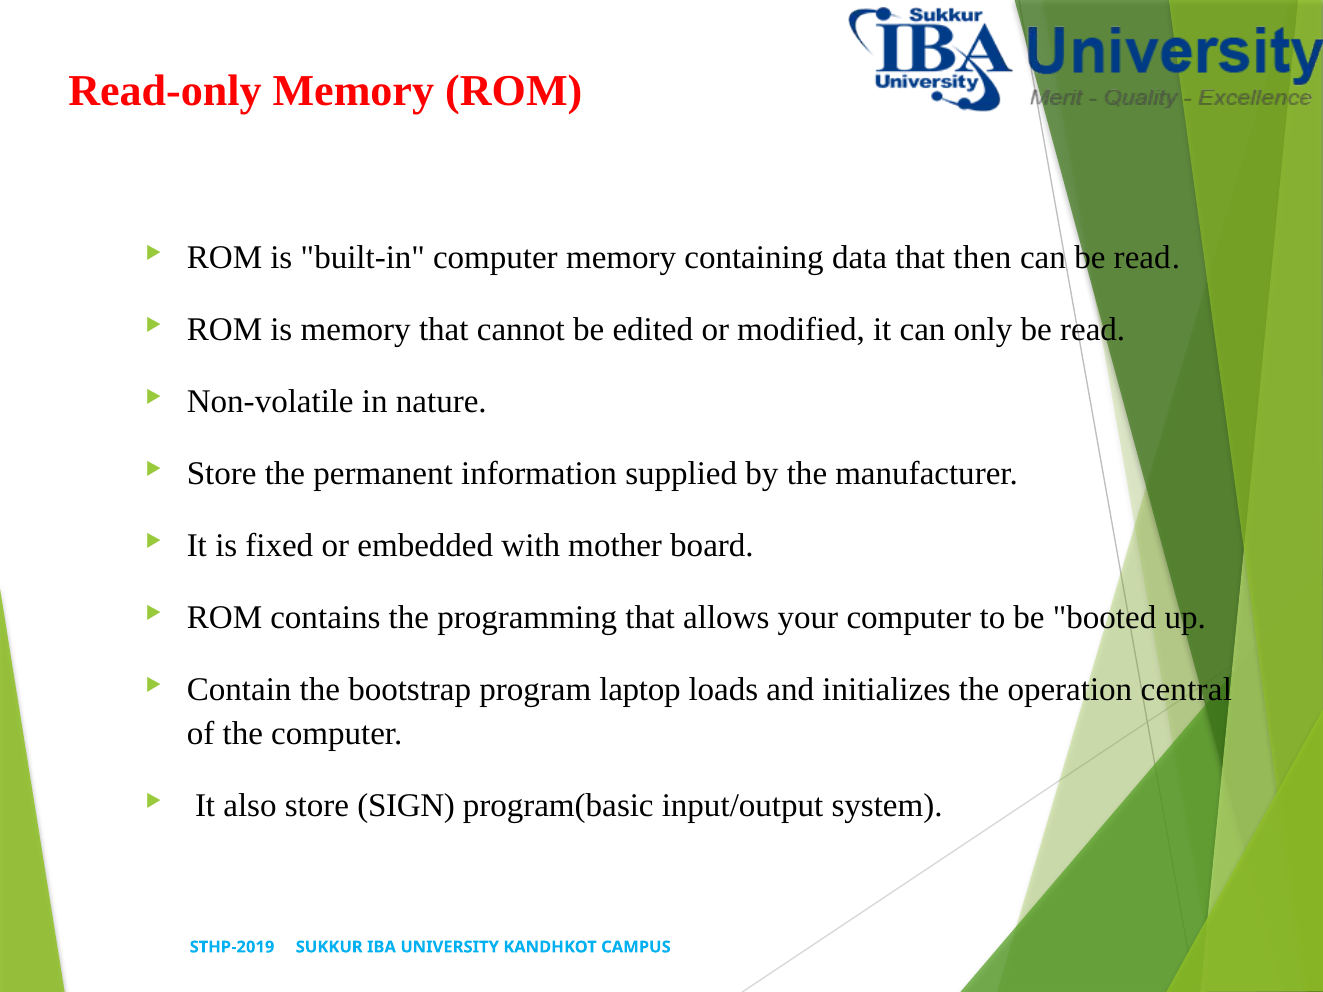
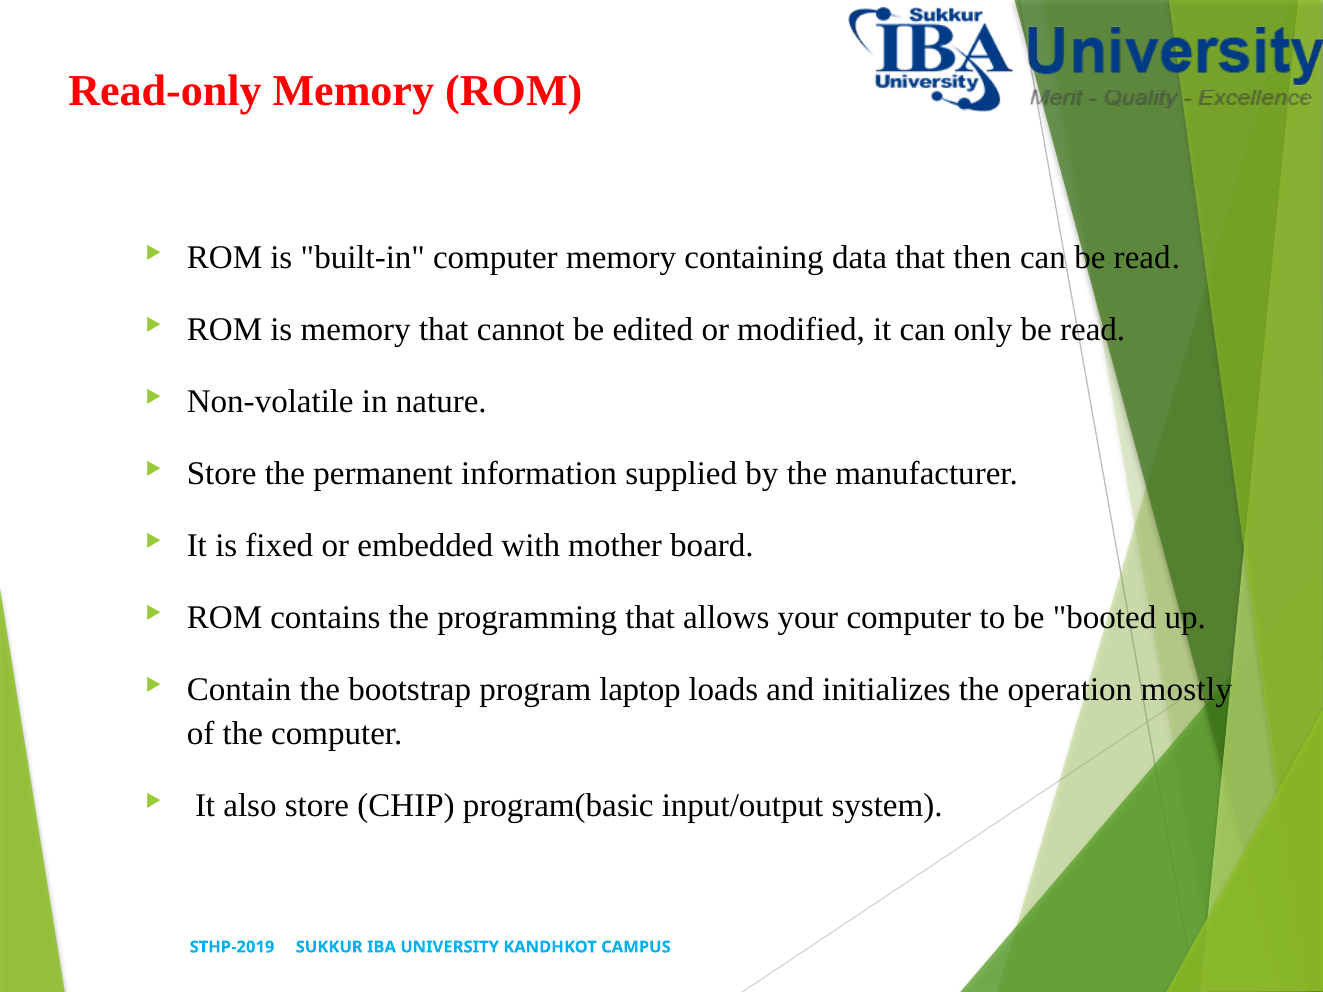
central: central -> mostly
SIGN: SIGN -> CHIP
